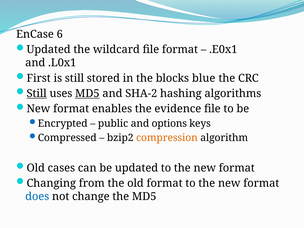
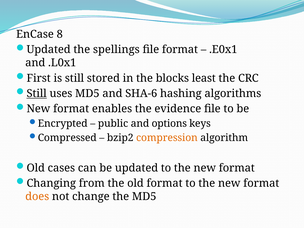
6: 6 -> 8
wildcard: wildcard -> spellings
blue: blue -> least
MD5 at (87, 94) underline: present -> none
SHA-2: SHA-2 -> SHA-6
does colour: blue -> orange
